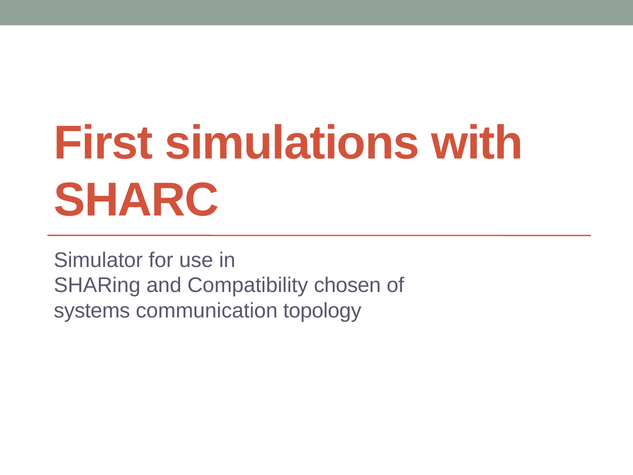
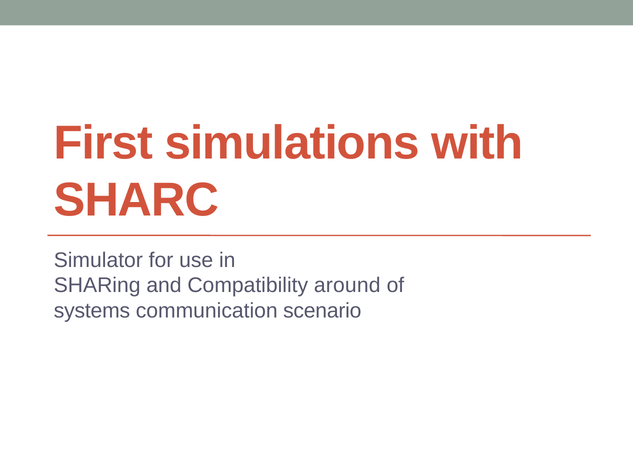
chosen: chosen -> around
topology: topology -> scenario
